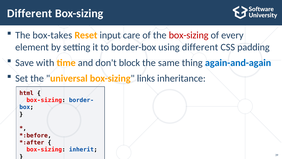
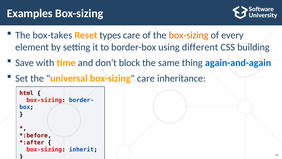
Different at (30, 13): Different -> Examples
input: input -> types
box-sizing at (189, 35) colour: red -> orange
padding: padding -> building
box-sizing links: links -> care
